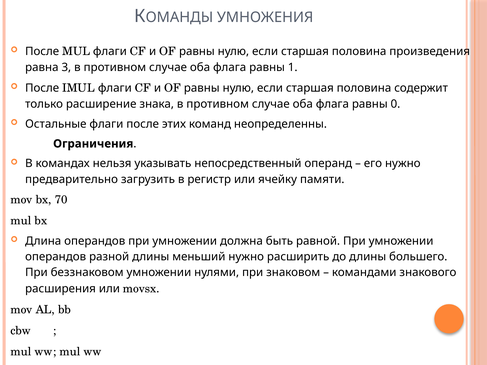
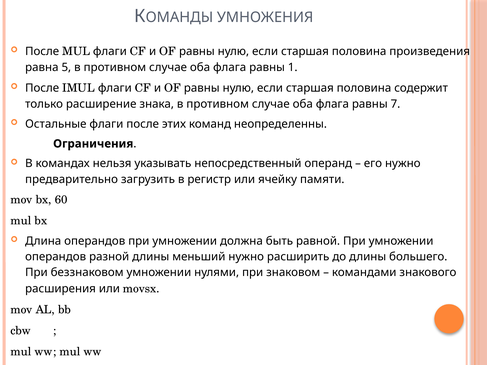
3: 3 -> 5
0: 0 -> 7
70: 70 -> 60
